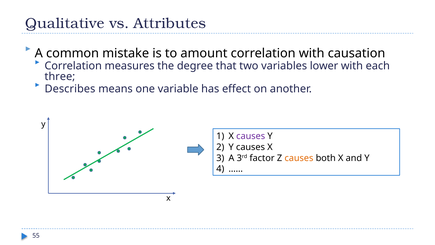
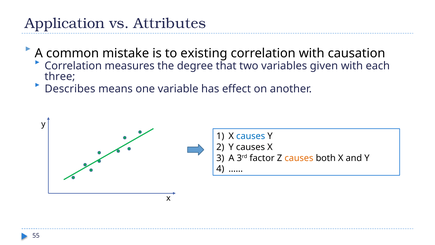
Qualitative: Qualitative -> Application
amount: amount -> existing
lower: lower -> given
causes at (251, 136) colour: purple -> blue
